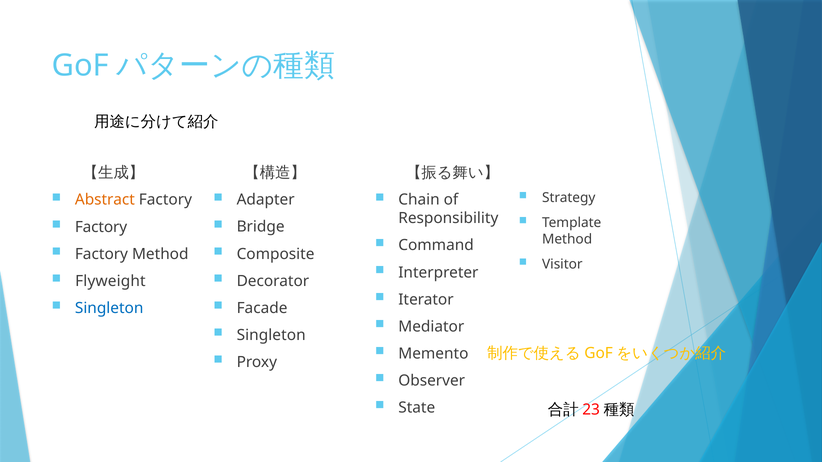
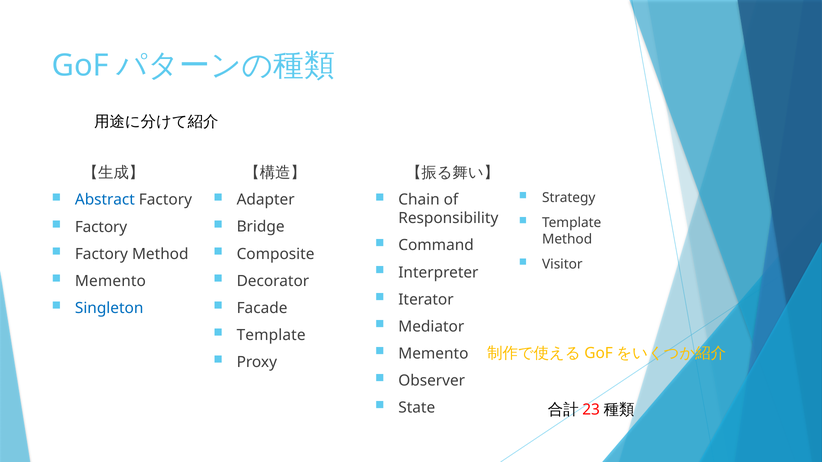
Abstract colour: orange -> blue
Flyweight at (110, 281): Flyweight -> Memento
Singleton at (271, 335): Singleton -> Template
